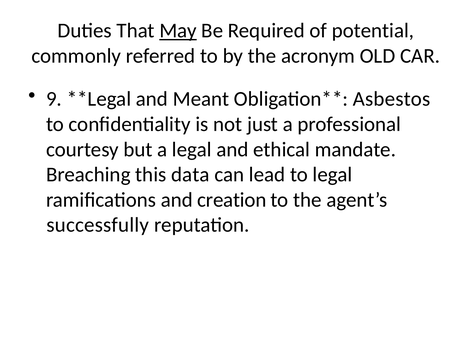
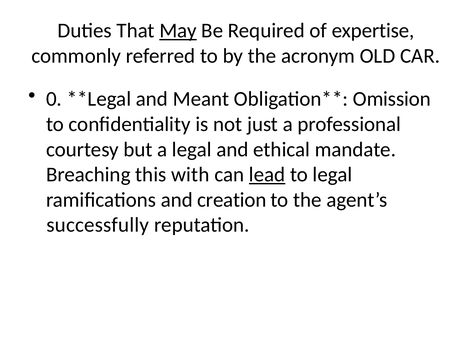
potential: potential -> expertise
9: 9 -> 0
Asbestos: Asbestos -> Omission
data: data -> with
lead underline: none -> present
